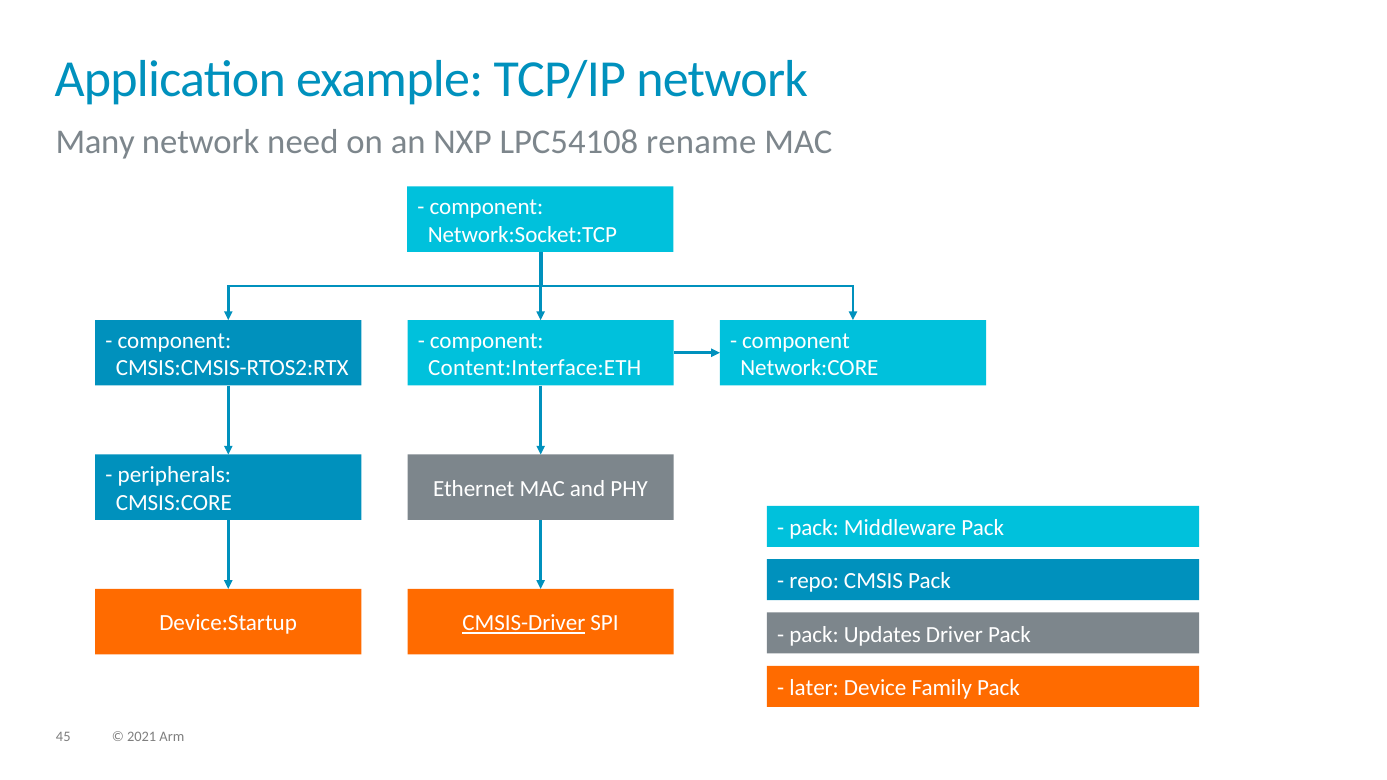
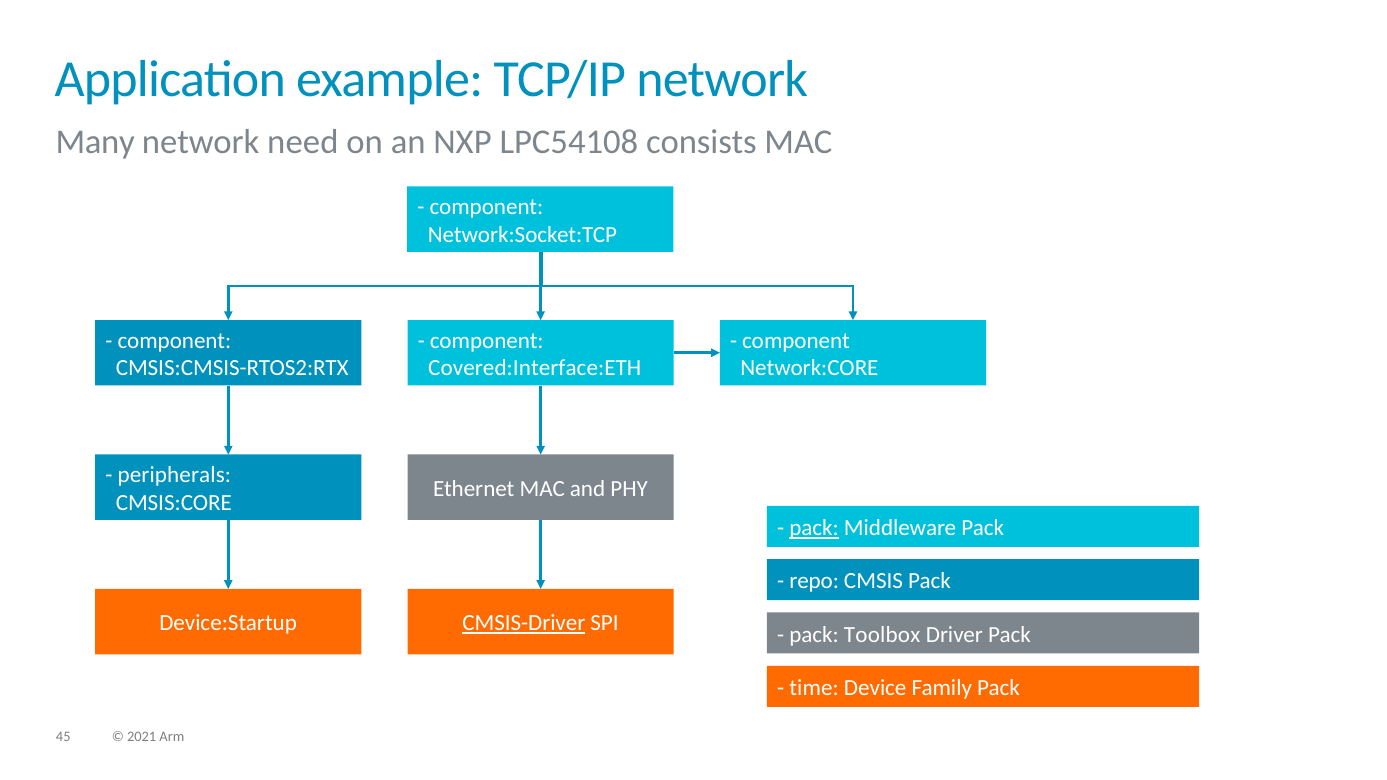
rename: rename -> consists
Content:Interface:ETH: Content:Interface:ETH -> Covered:Interface:ETH
pack at (814, 528) underline: none -> present
Updates: Updates -> Toolbox
later: later -> time
